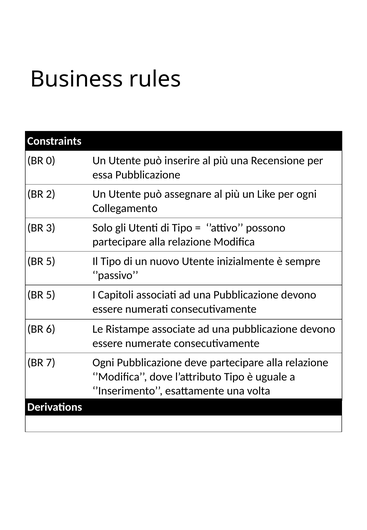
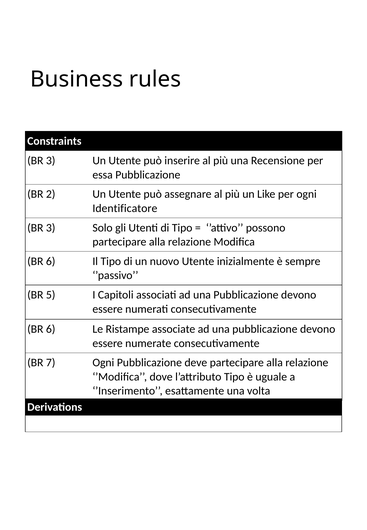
0 at (51, 161): 0 -> 3
Collegamento: Collegamento -> Identificatore
5 at (51, 261): 5 -> 6
